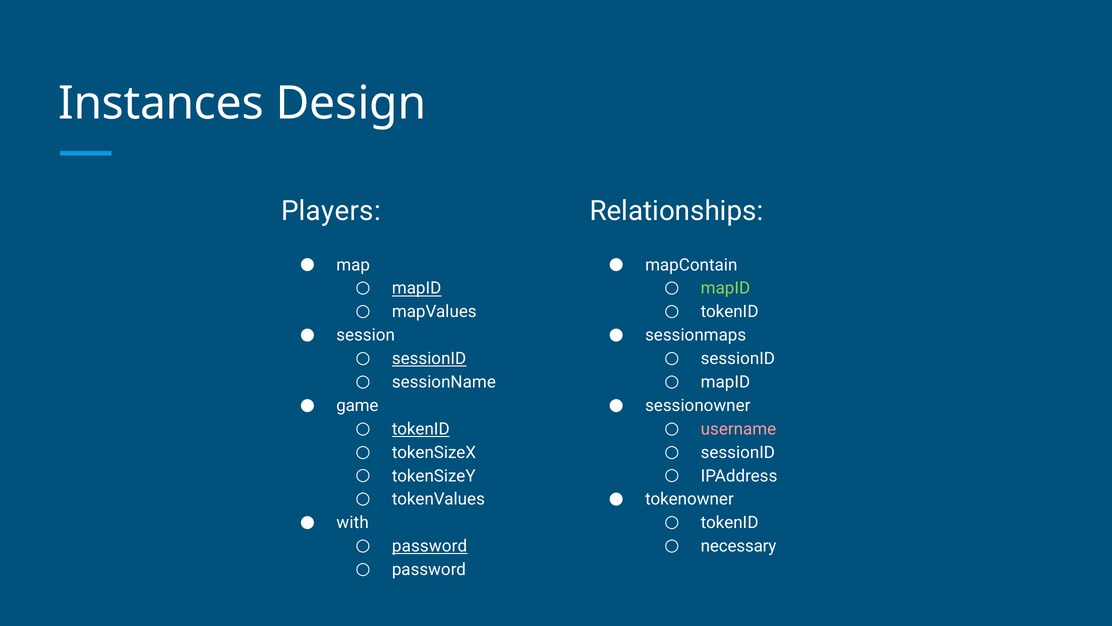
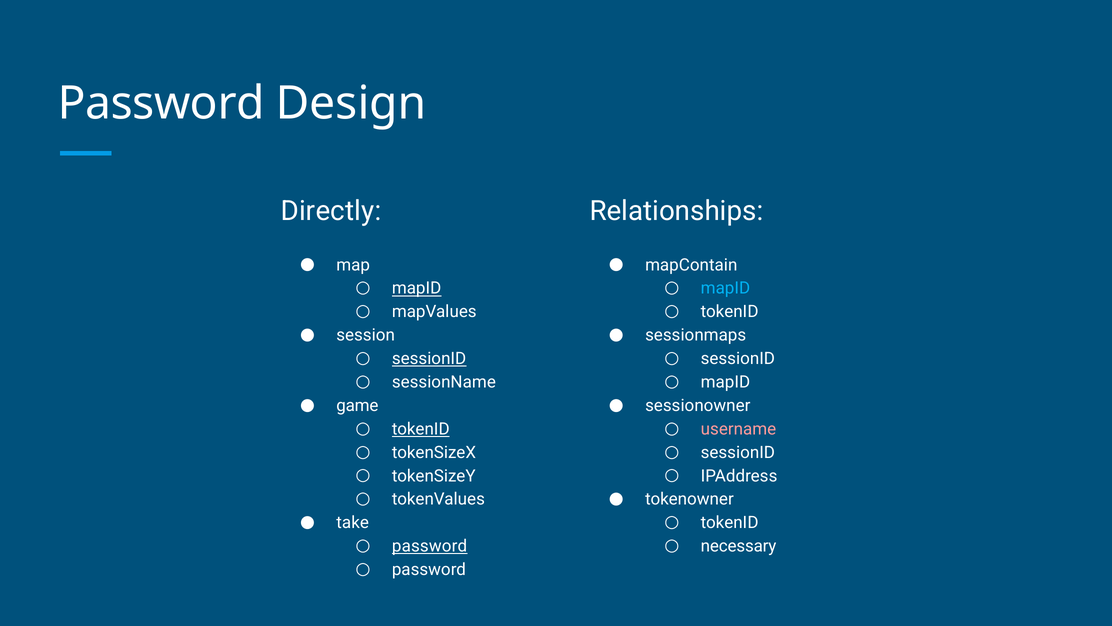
Instances at (161, 103): Instances -> Password
Players: Players -> Directly
mapID at (725, 288) colour: light green -> light blue
with: with -> take
